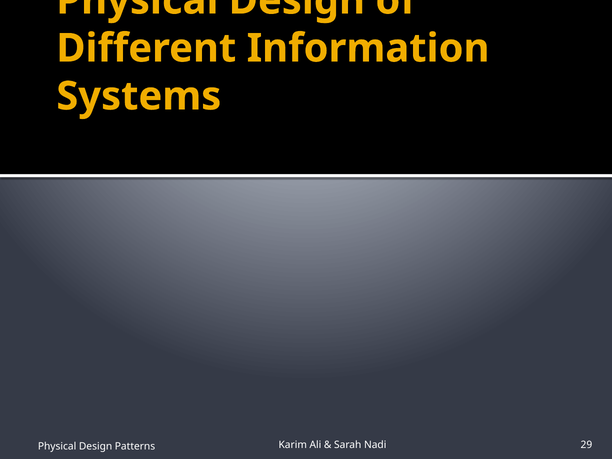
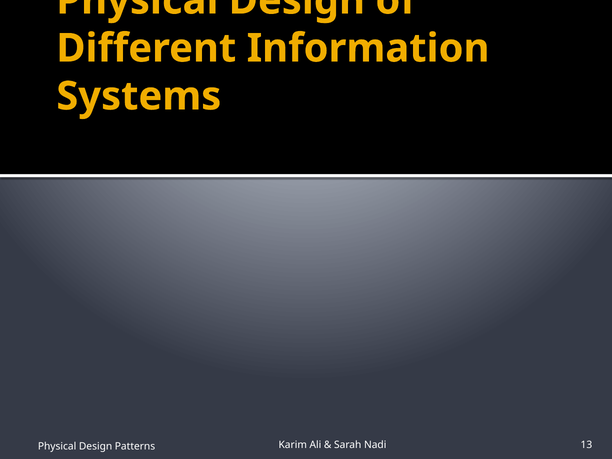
29: 29 -> 13
